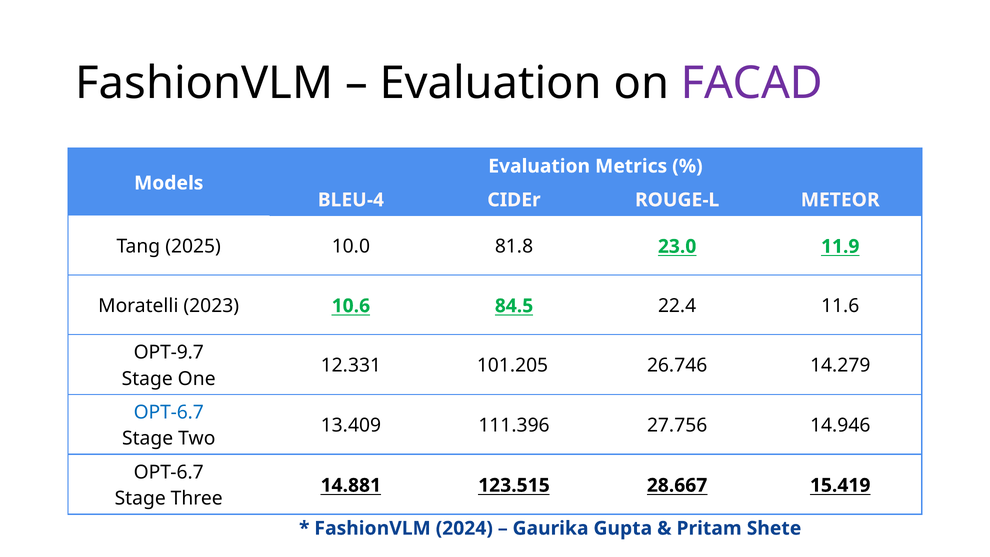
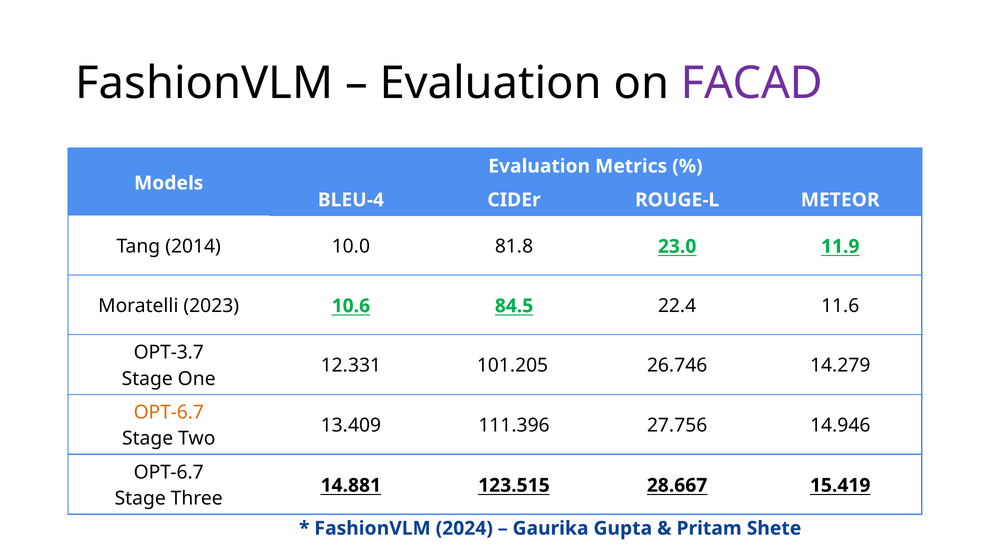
2025: 2025 -> 2014
OPT-9.7: OPT-9.7 -> OPT-3.7
OPT-6.7 at (169, 412) colour: blue -> orange
